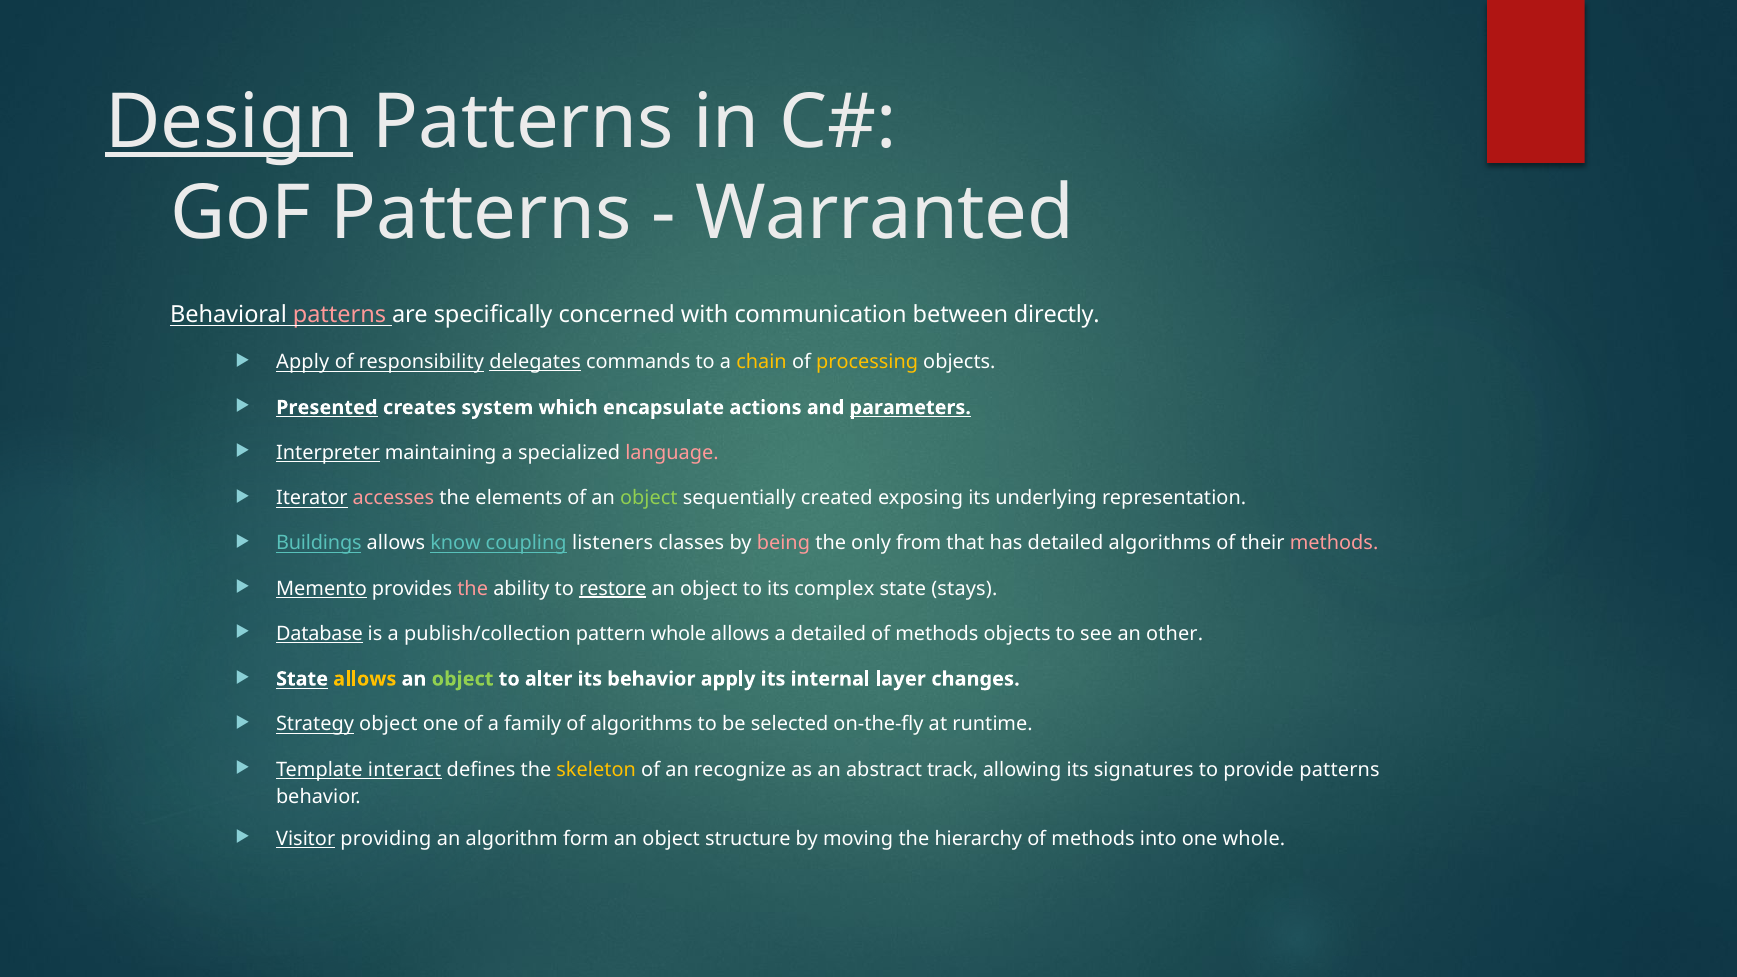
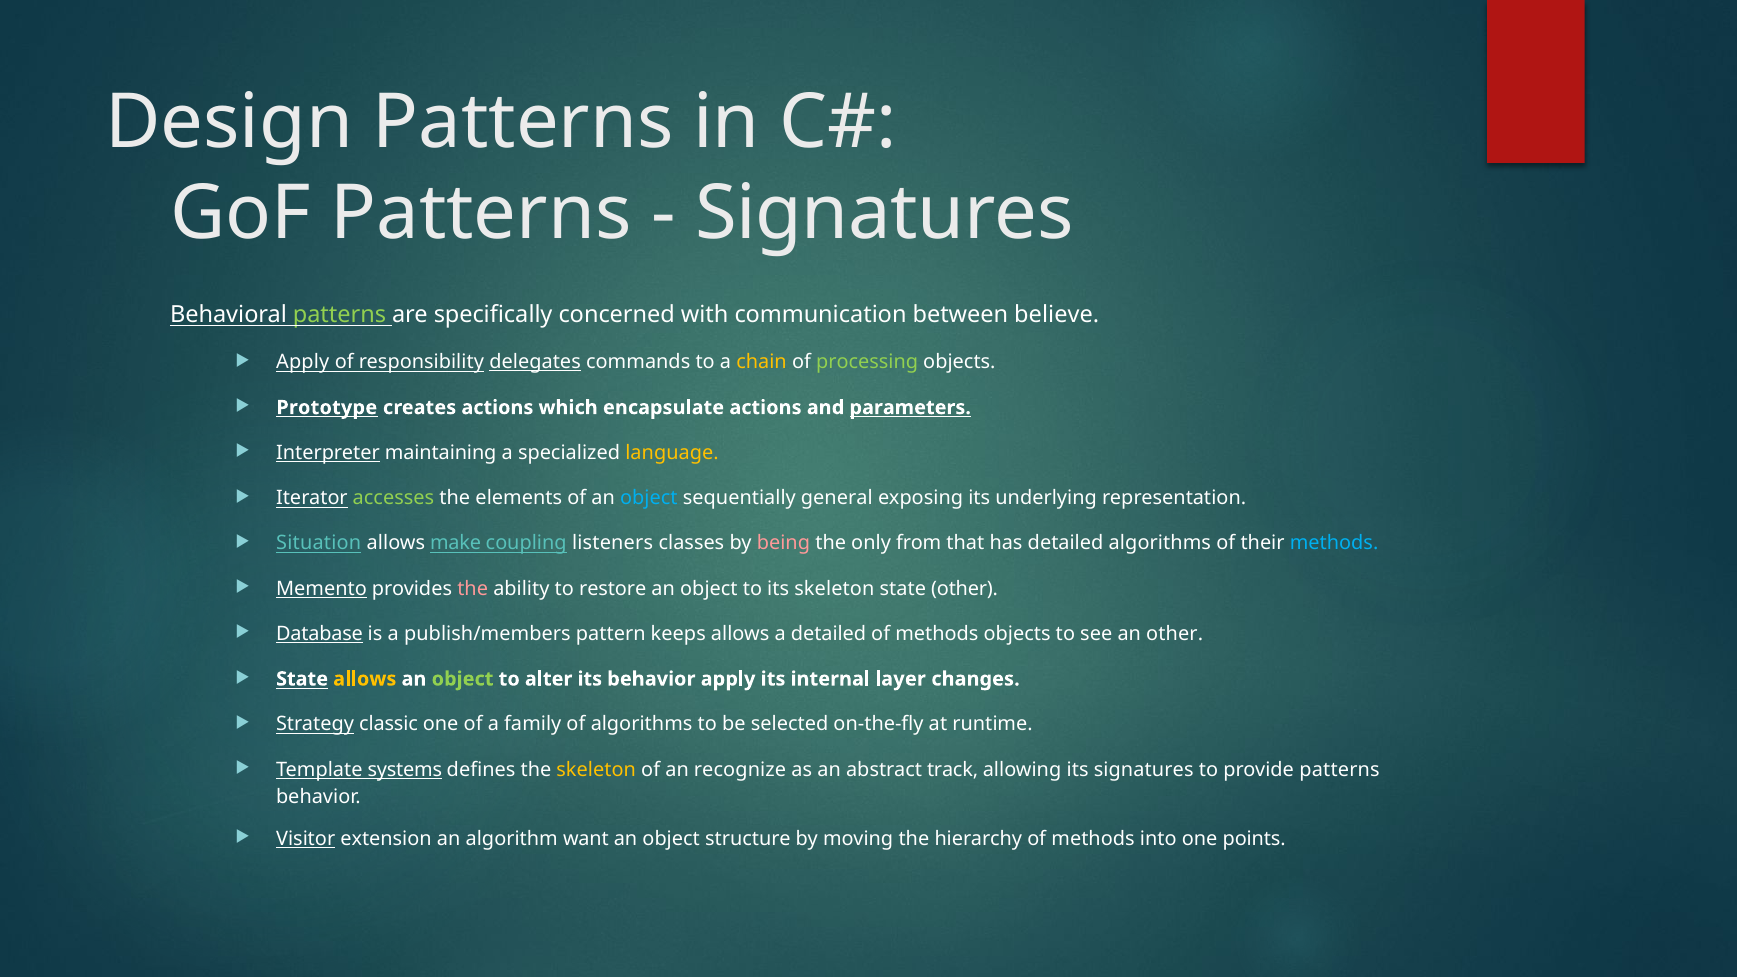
Design underline: present -> none
Warranted at (885, 213): Warranted -> Signatures
patterns at (340, 315) colour: pink -> light green
directly: directly -> believe
processing colour: yellow -> light green
Presented: Presented -> Prototype
creates system: system -> actions
language colour: pink -> yellow
accesses colour: pink -> light green
object at (649, 498) colour: light green -> light blue
created: created -> general
Buildings: Buildings -> Situation
know: know -> make
methods at (1334, 543) colour: pink -> light blue
restore underline: present -> none
its complex: complex -> skeleton
state stays: stays -> other
publish/collection: publish/collection -> publish/members
pattern whole: whole -> keeps
Strategy object: object -> classic
interact: interact -> systems
providing: providing -> extension
form: form -> want
one whole: whole -> points
